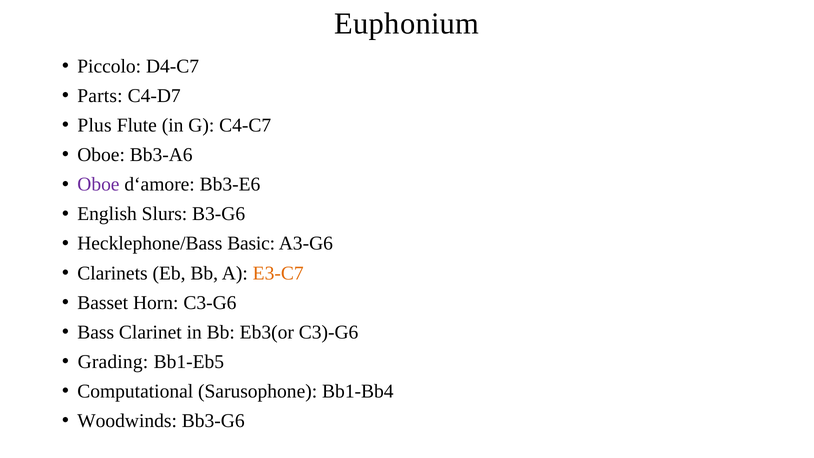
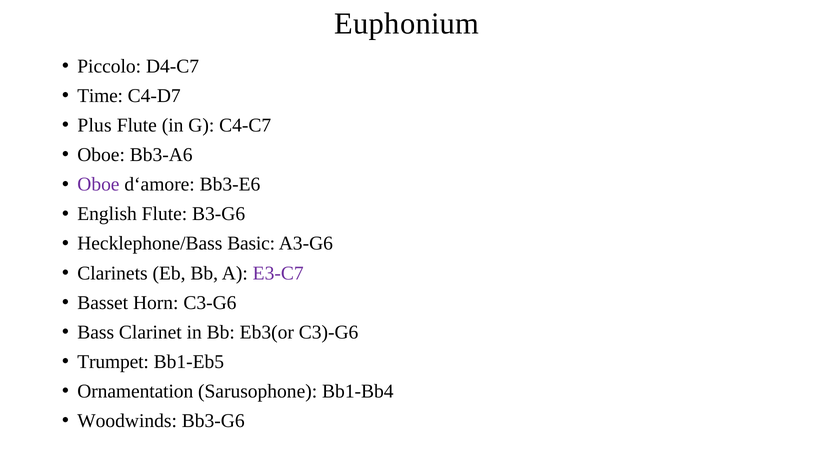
Parts: Parts -> Time
English Slurs: Slurs -> Flute
E3-C7 colour: orange -> purple
Grading: Grading -> Trumpet
Computational: Computational -> Ornamentation
